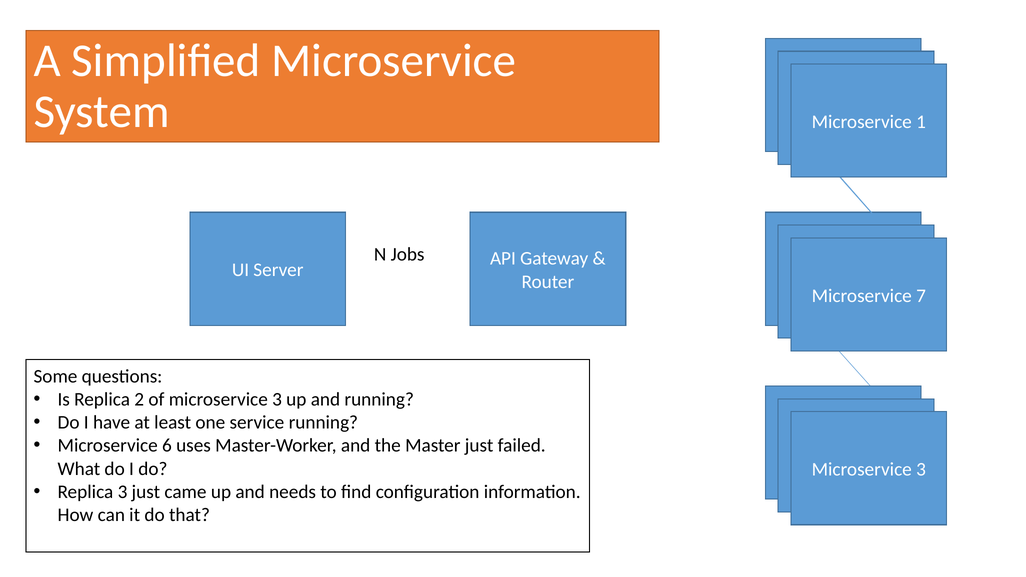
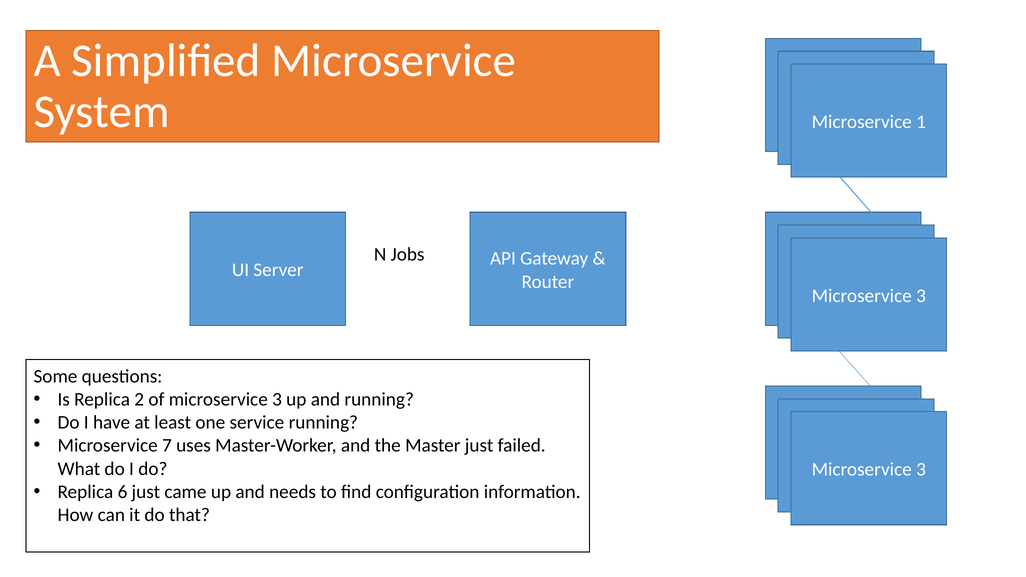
7 at (921, 296): 7 -> 3
6: 6 -> 7
Replica 3: 3 -> 6
